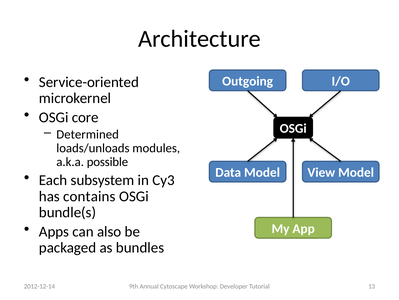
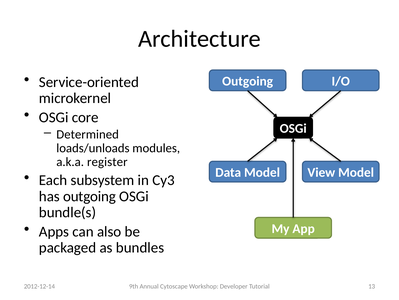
possible: possible -> register
has contains: contains -> outgoing
